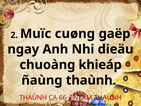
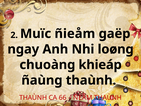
cuøng: cuøng -> ñieåm
dieäu: dieäu -> loøng
